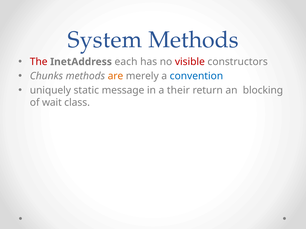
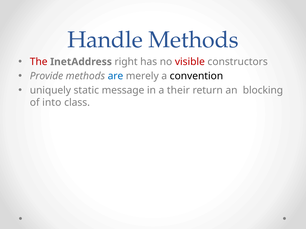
System: System -> Handle
each: each -> right
Chunks: Chunks -> Provide
are colour: orange -> blue
convention colour: blue -> black
wait: wait -> into
